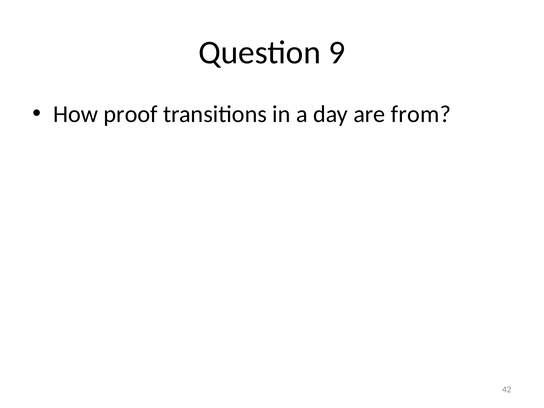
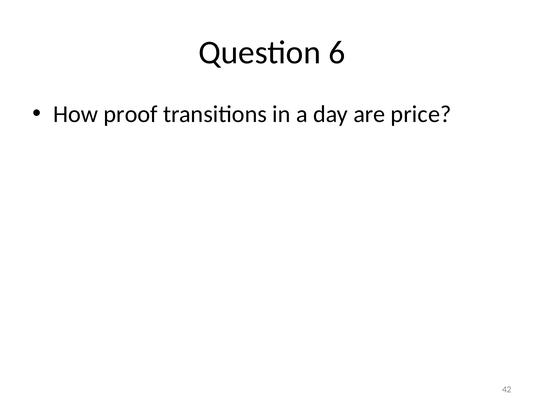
9: 9 -> 6
from: from -> price
